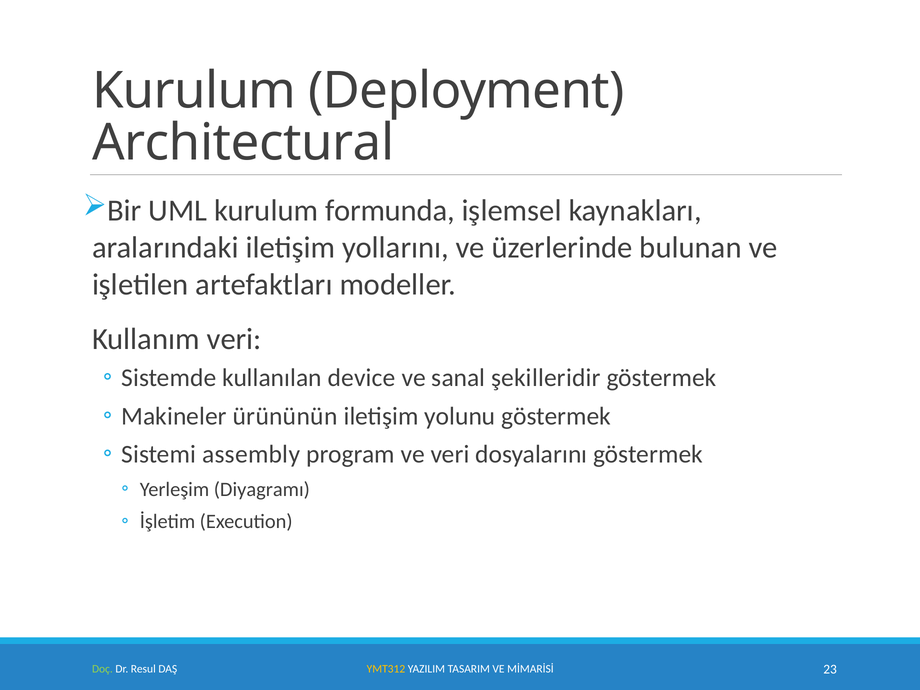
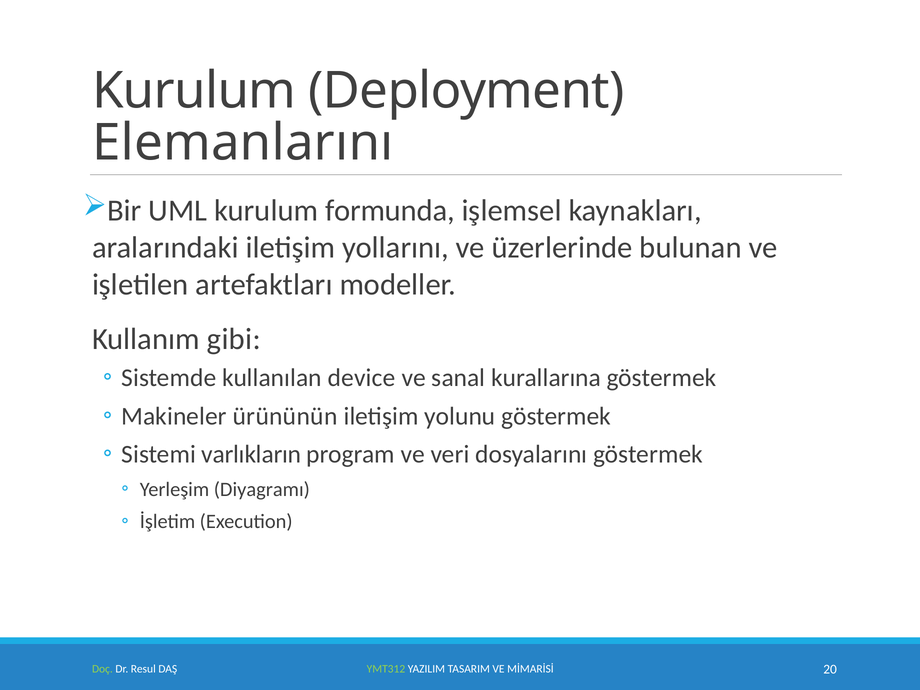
Architectural: Architectural -> Elemanlarını
Kullanım veri: veri -> gibi
şekilleridir: şekilleridir -> kurallarına
assembly: assembly -> varlıkların
YMT312 colour: yellow -> light green
23: 23 -> 20
